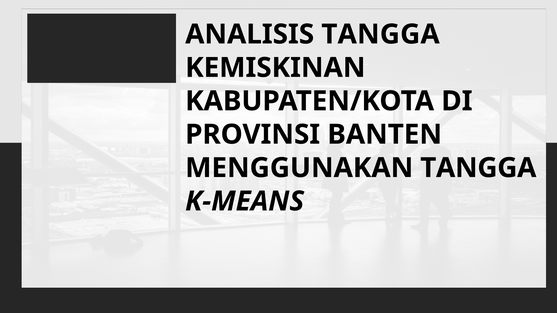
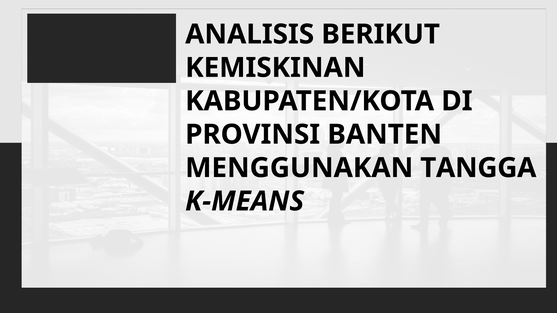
ANALISIS TANGGA: TANGGA -> BERIKUT
